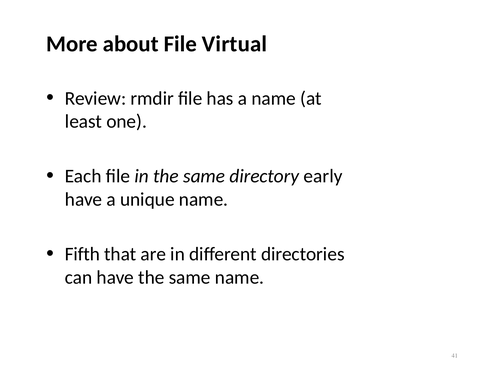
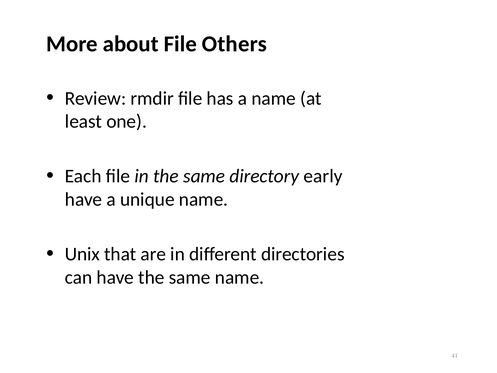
Virtual: Virtual -> Others
Fifth: Fifth -> Unix
